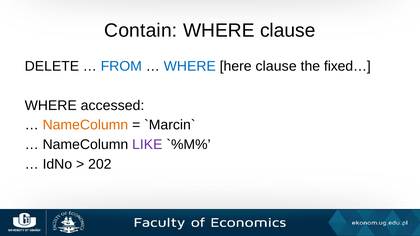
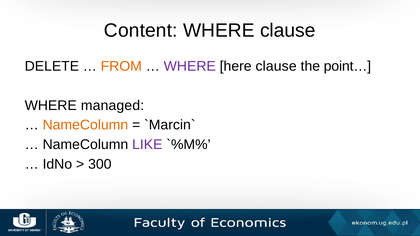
Contain: Contain -> Content
FROM colour: blue -> orange
WHERE at (190, 66) colour: blue -> purple
fixed…: fixed… -> point…
accessed: accessed -> managed
202: 202 -> 300
